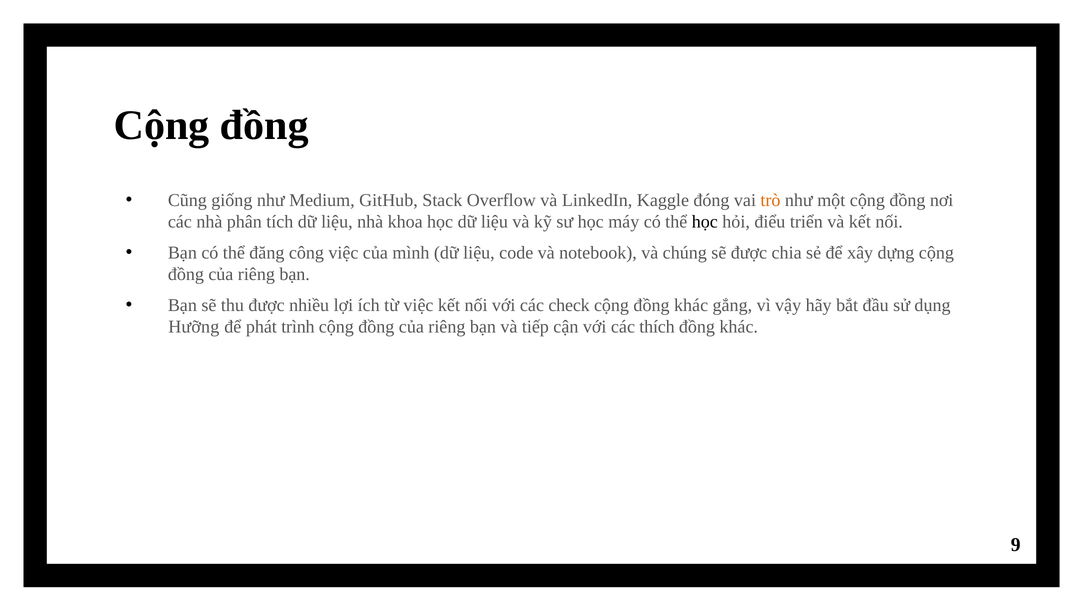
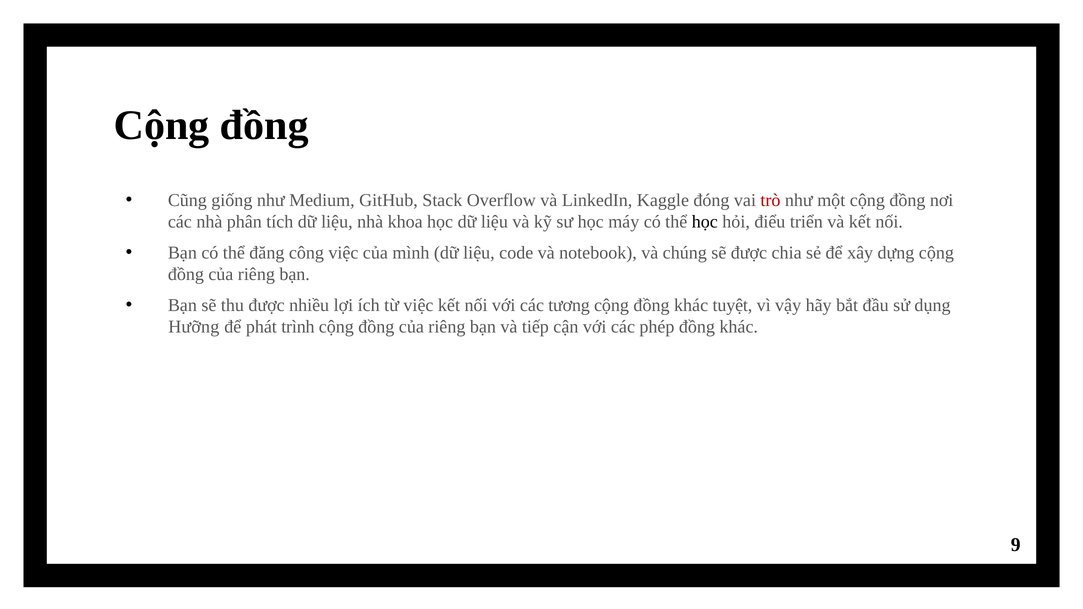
trò colour: orange -> red
check: check -> tương
gắng: gắng -> tuyệt
thích: thích -> phép
